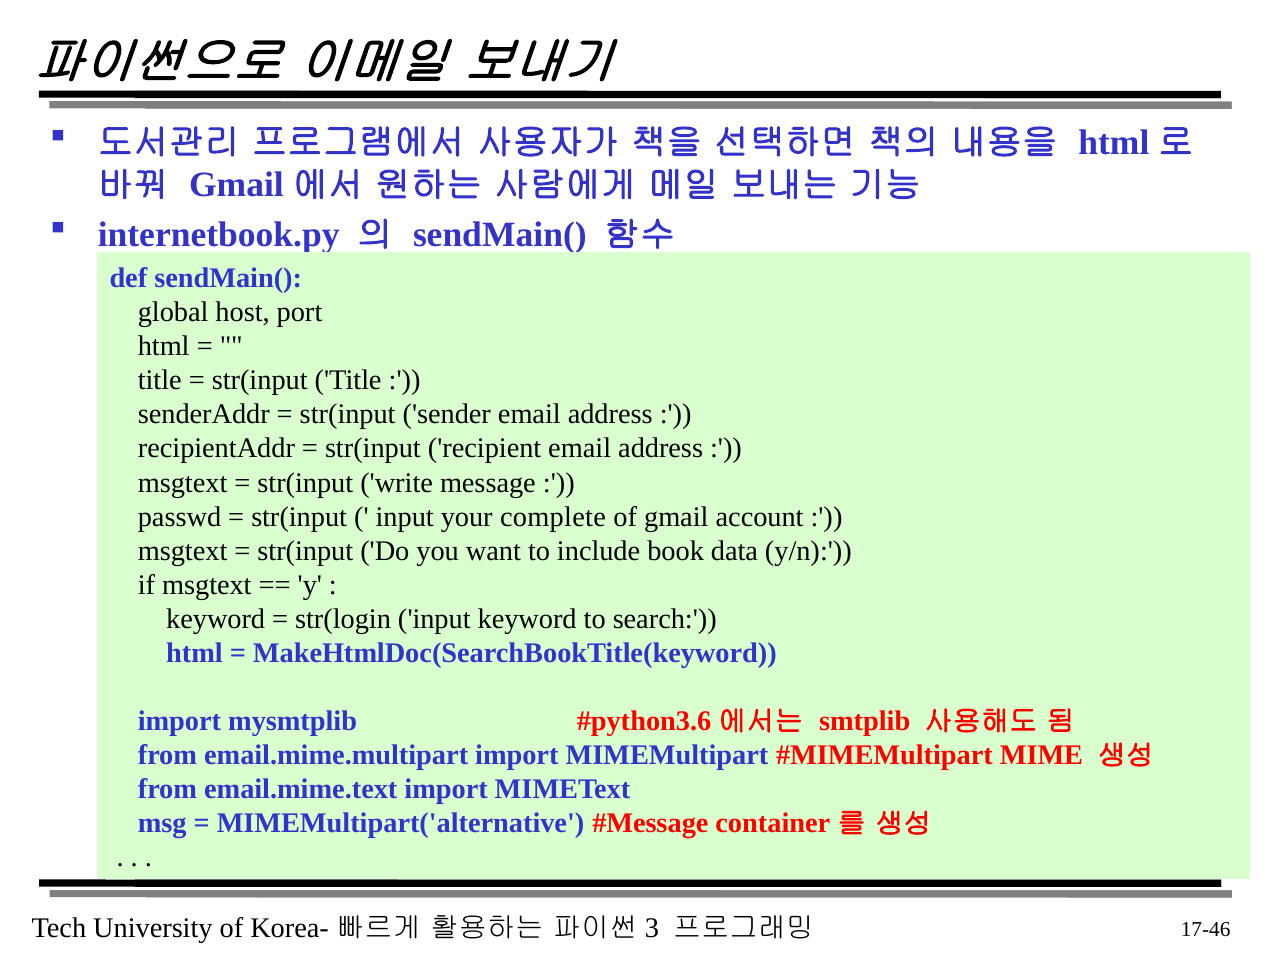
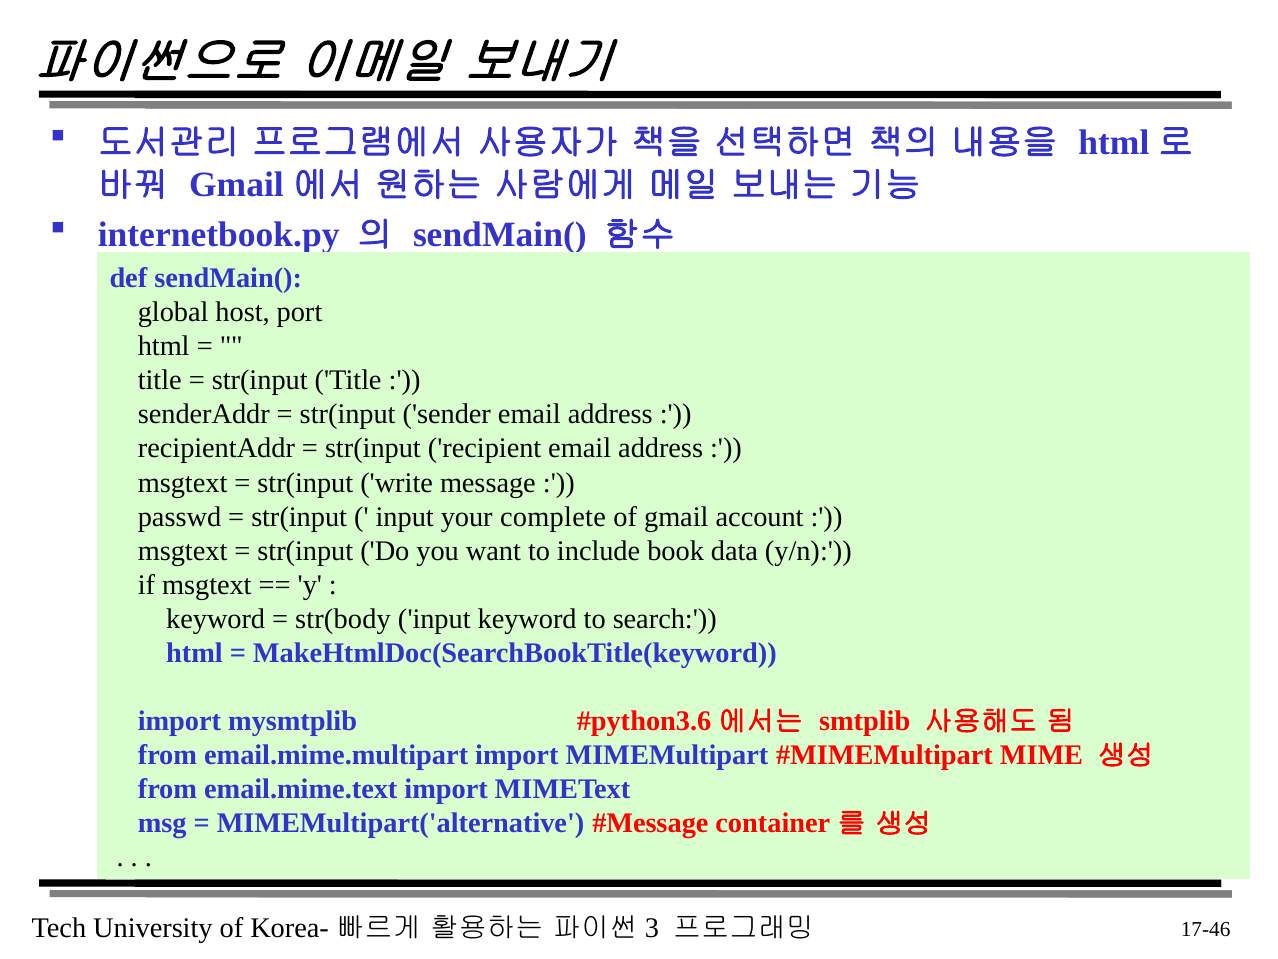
str(login: str(login -> str(body
